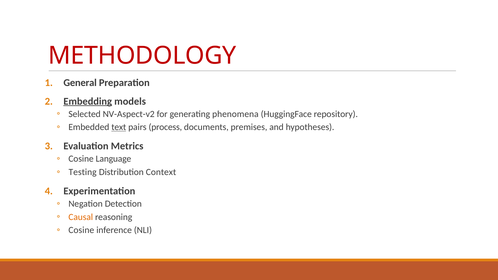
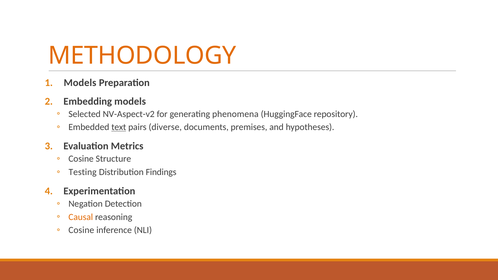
METHODOLOGY colour: red -> orange
General at (80, 83): General -> Models
Embedding underline: present -> none
process: process -> diverse
Language: Language -> Structure
Context: Context -> Findings
